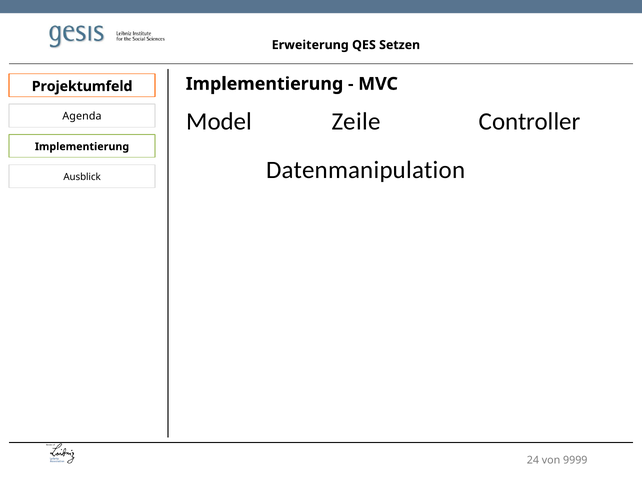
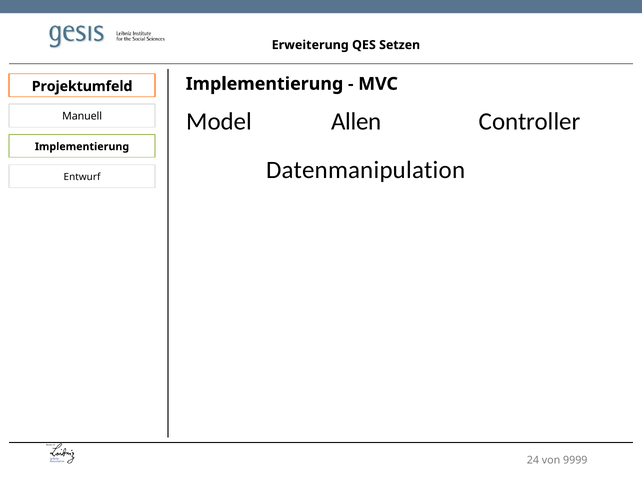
Agenda: Agenda -> Manuell
Zeile: Zeile -> Allen
Ausblick: Ausblick -> Entwurf
